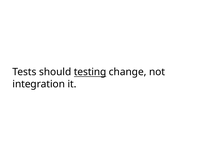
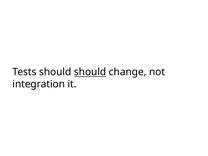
should testing: testing -> should
